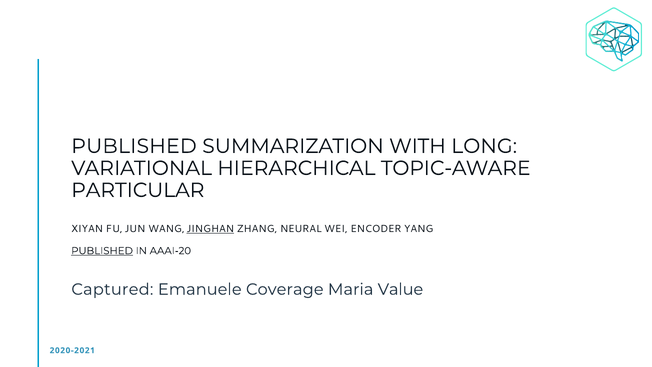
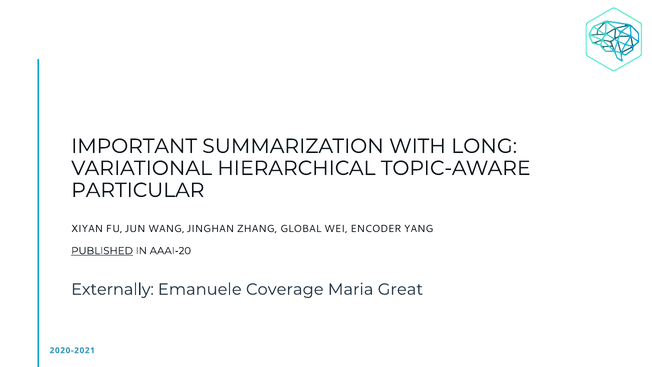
PUBLISHED at (134, 146): PUBLISHED -> IMPORTANT
JINGHAN underline: present -> none
NEURAL: NEURAL -> GLOBAL
Captured: Captured -> Externally
Value: Value -> Great
